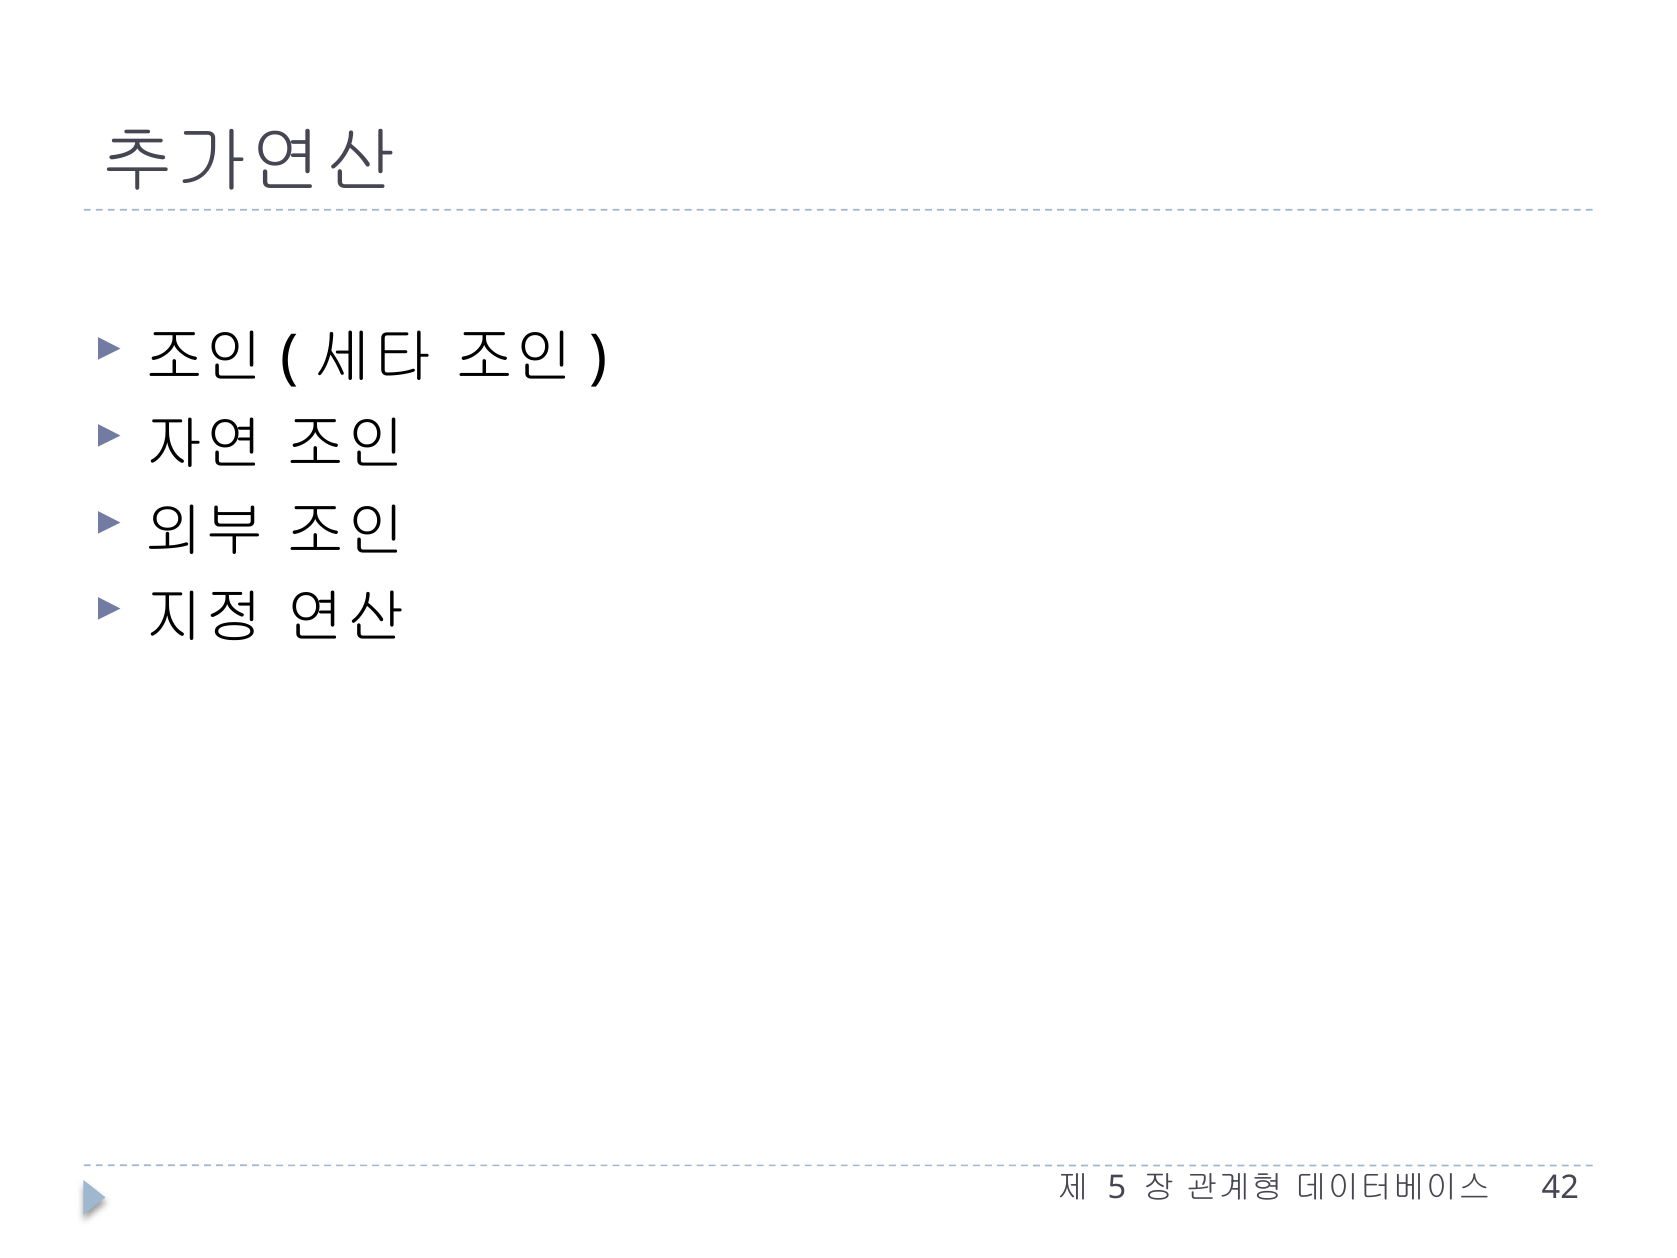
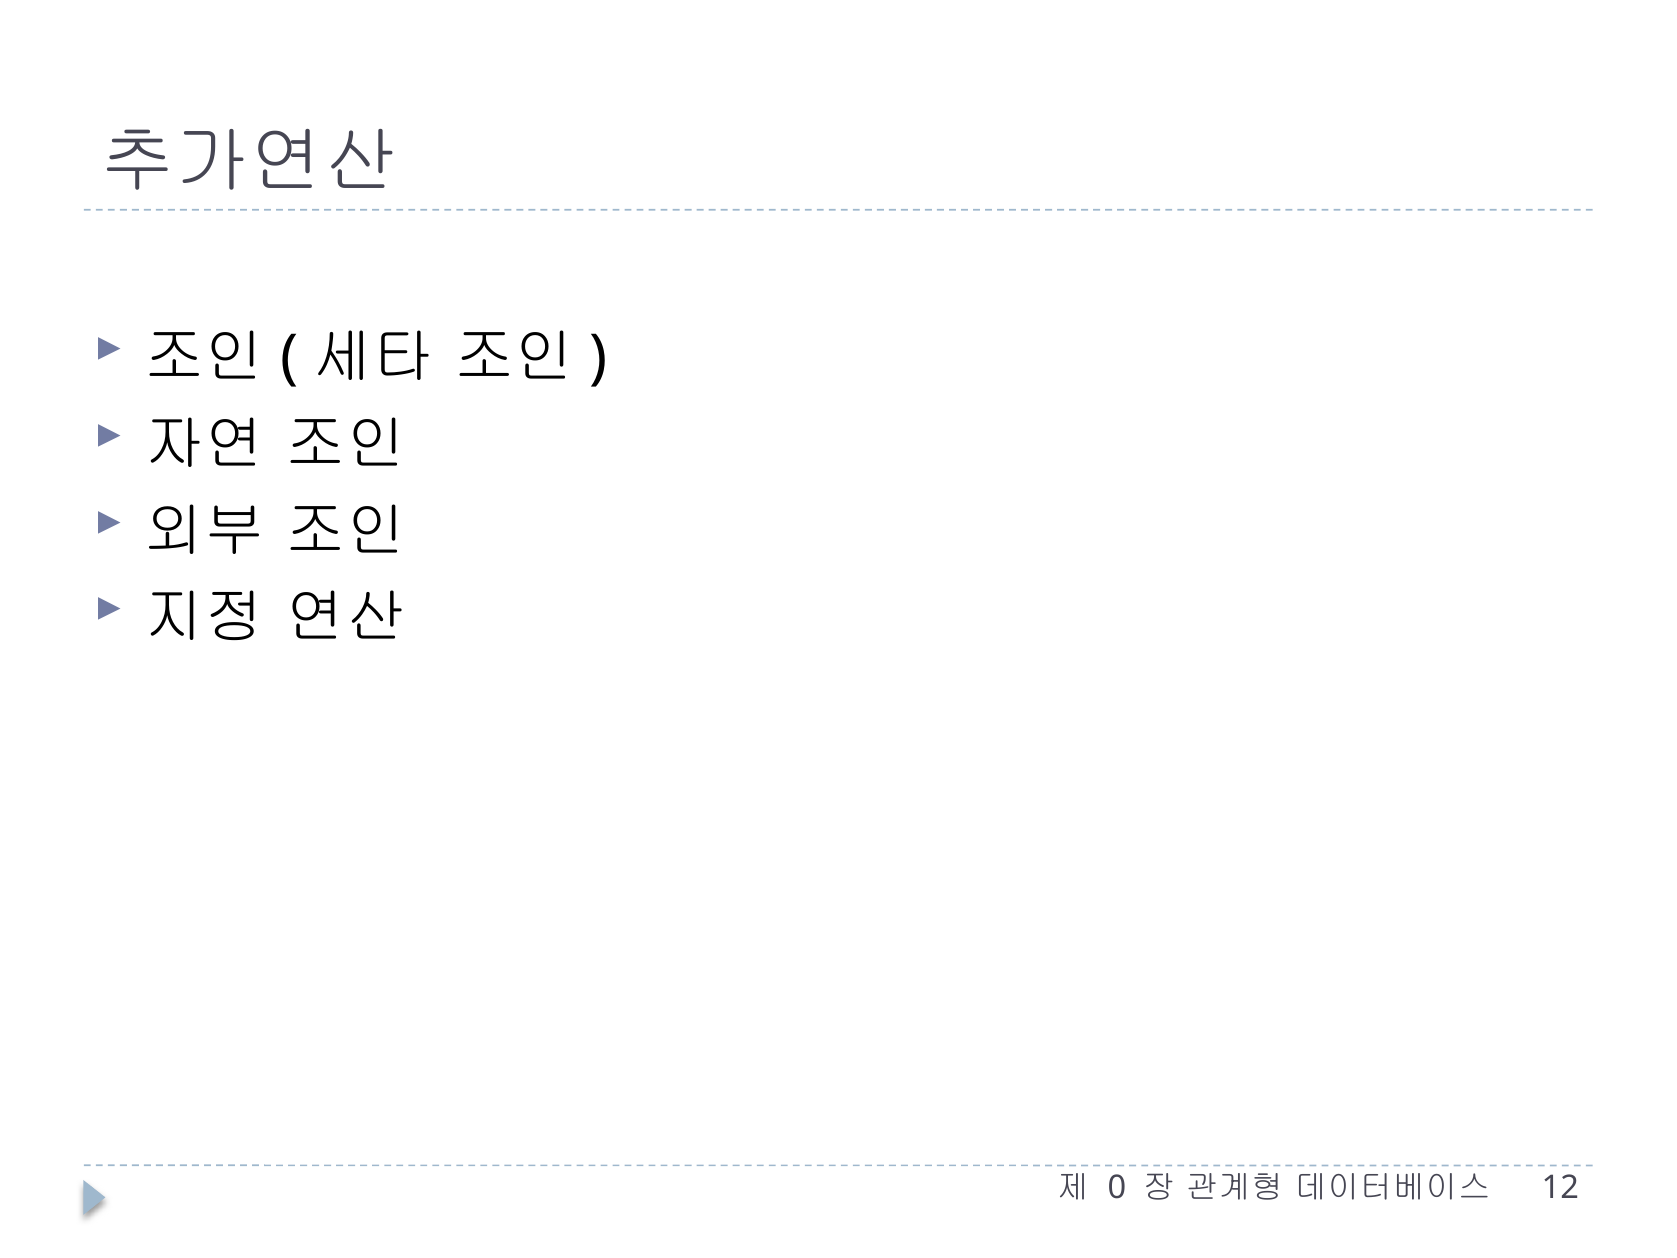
5: 5 -> 0
42: 42 -> 12
